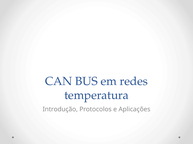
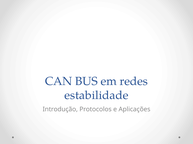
temperatura: temperatura -> estabilidade
